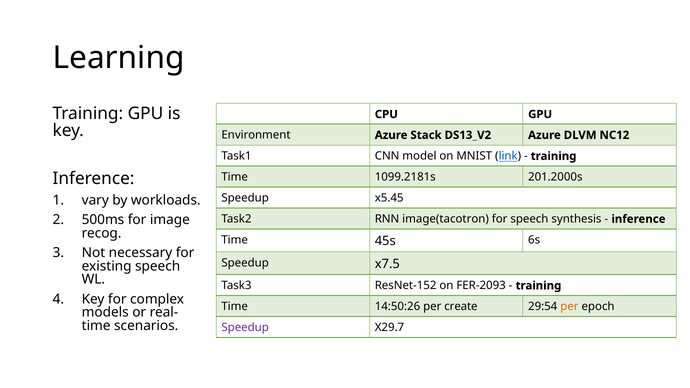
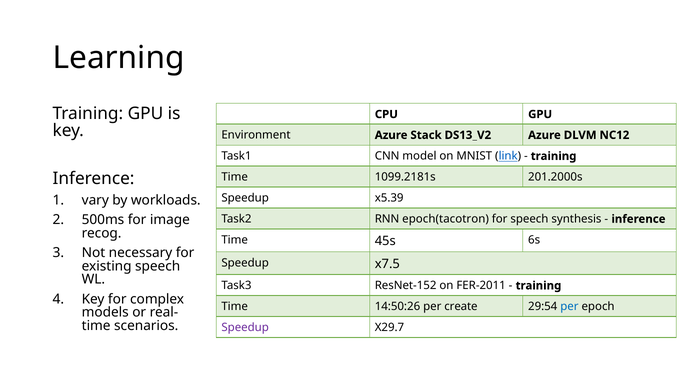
x5.45: x5.45 -> x5.39
image(tacotron: image(tacotron -> epoch(tacotron
FER-2093: FER-2093 -> FER-2011
per at (569, 307) colour: orange -> blue
